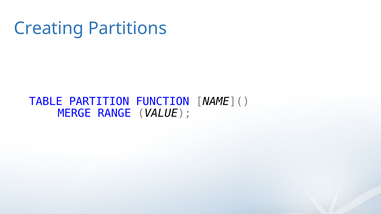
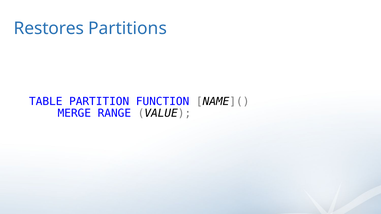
Creating: Creating -> Restores
